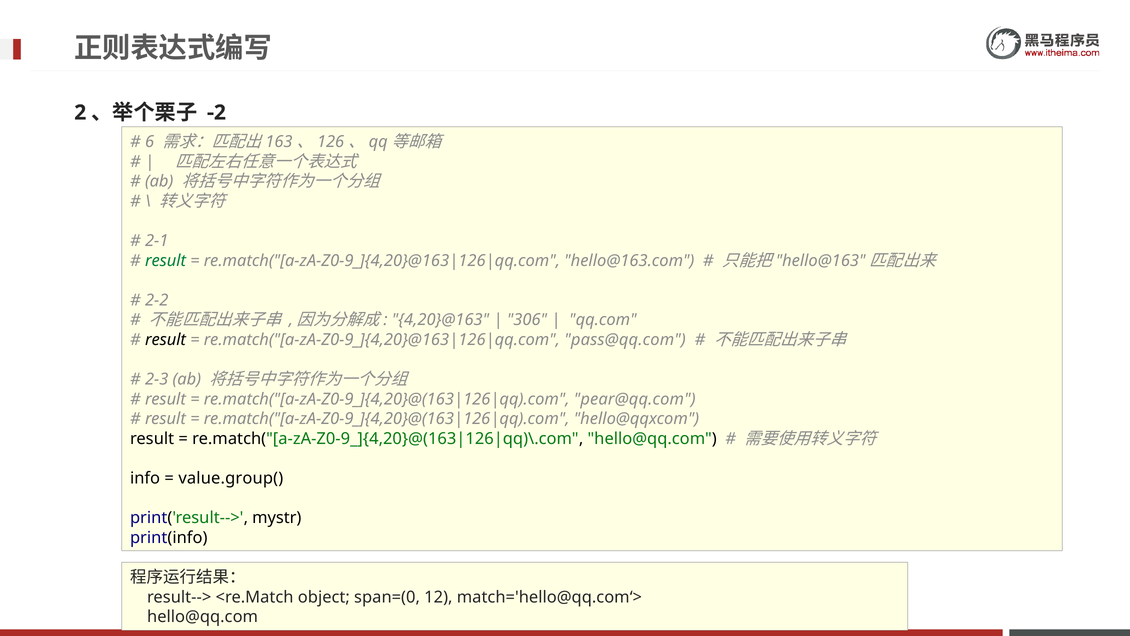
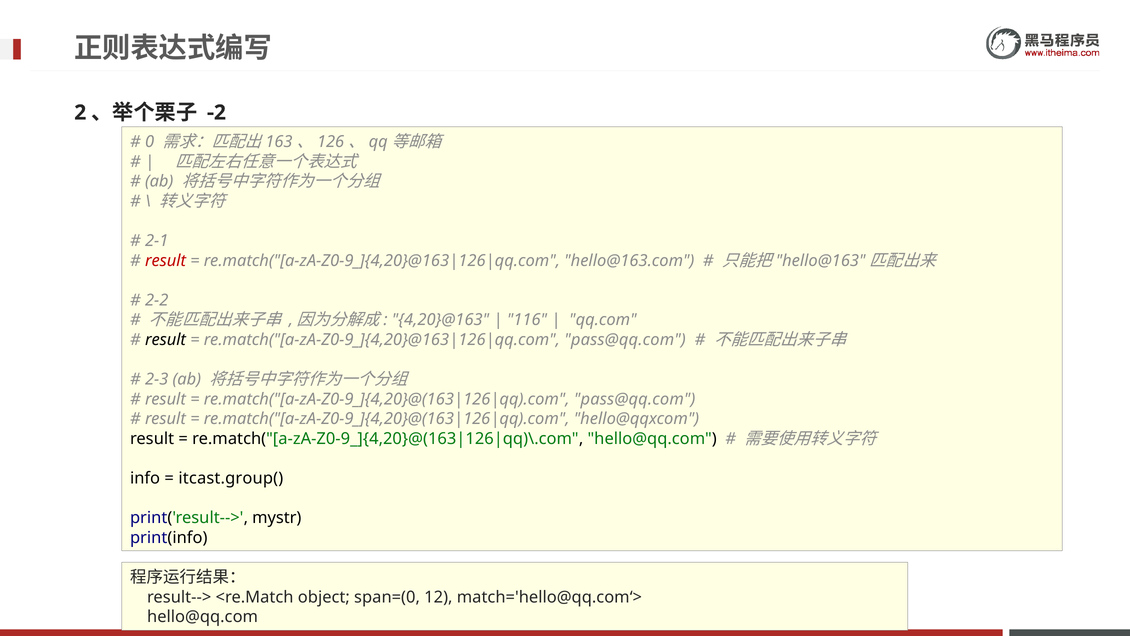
6: 6 -> 0
result at (166, 260) colour: green -> red
306: 306 -> 116
pear@qq.com at (635, 399): pear@qq.com -> pass@qq.com
value.group(: value.group( -> itcast.group(
